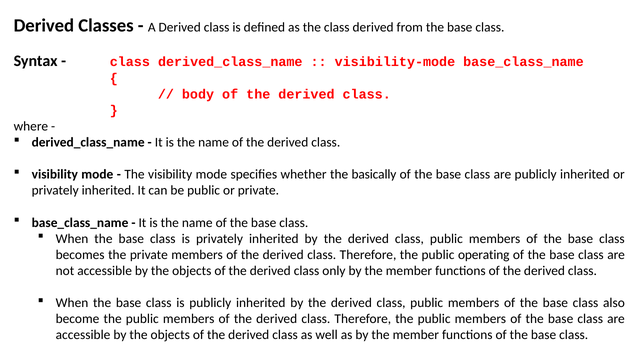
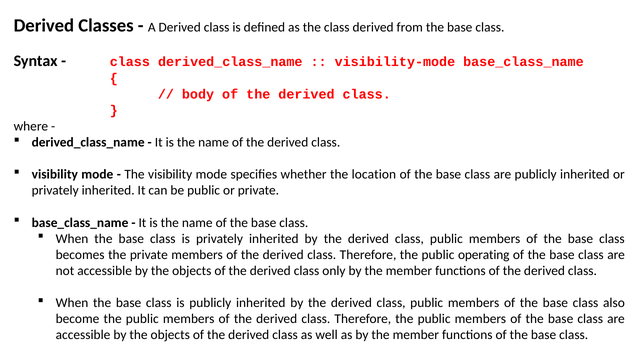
basically: basically -> location
